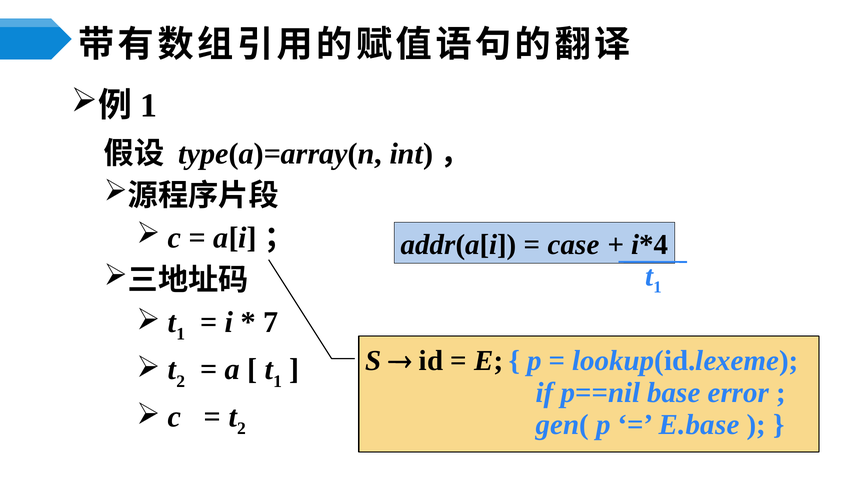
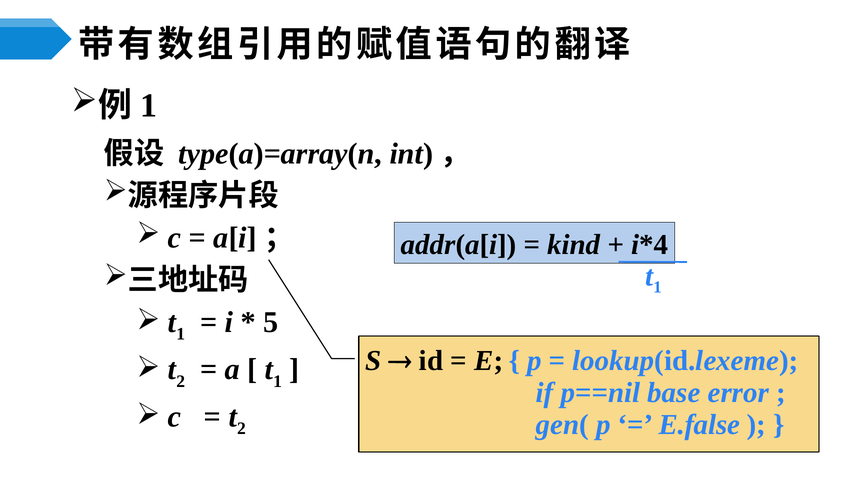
case: case -> kind
7: 7 -> 5
E.base: E.base -> E.false
